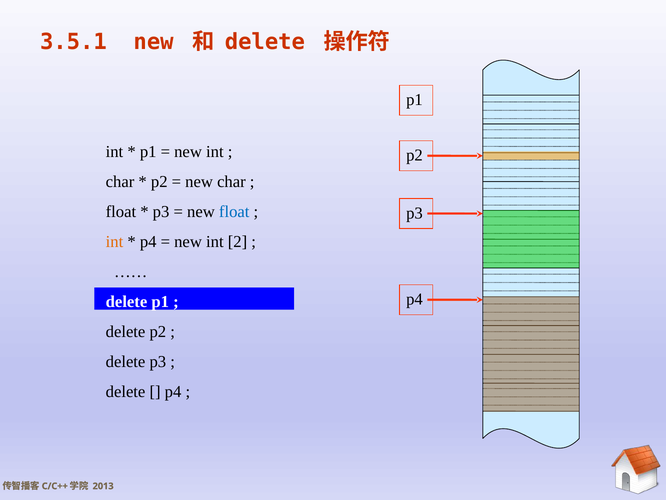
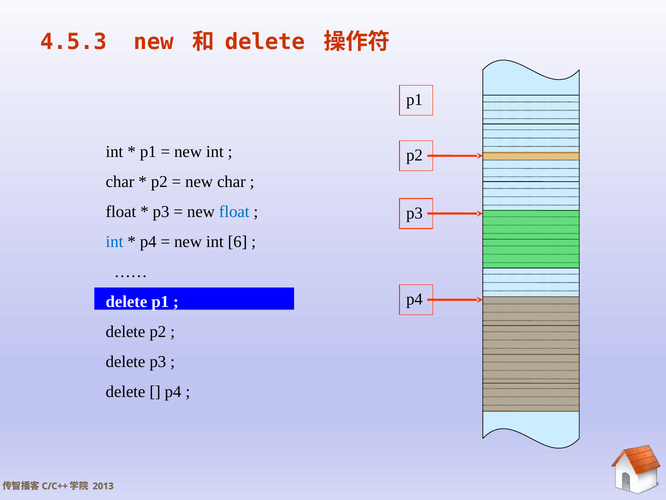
3.5.1: 3.5.1 -> 4.5.3
int at (114, 241) colour: orange -> blue
2: 2 -> 6
